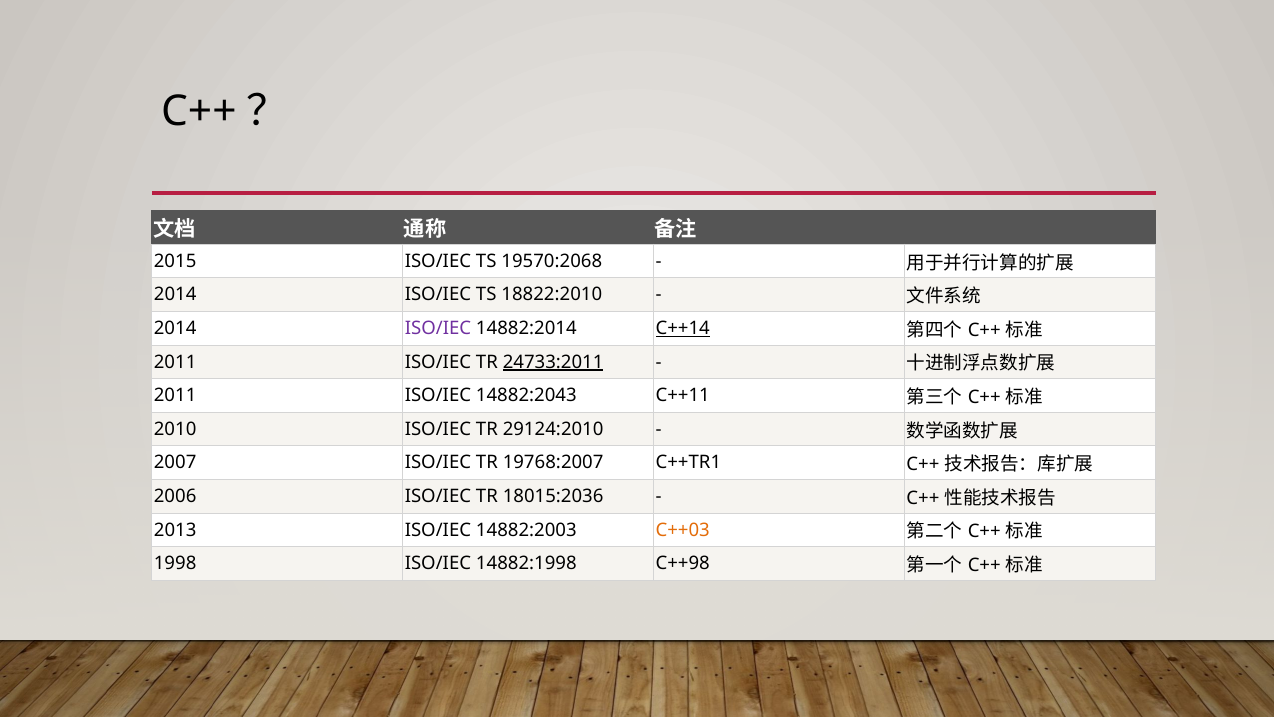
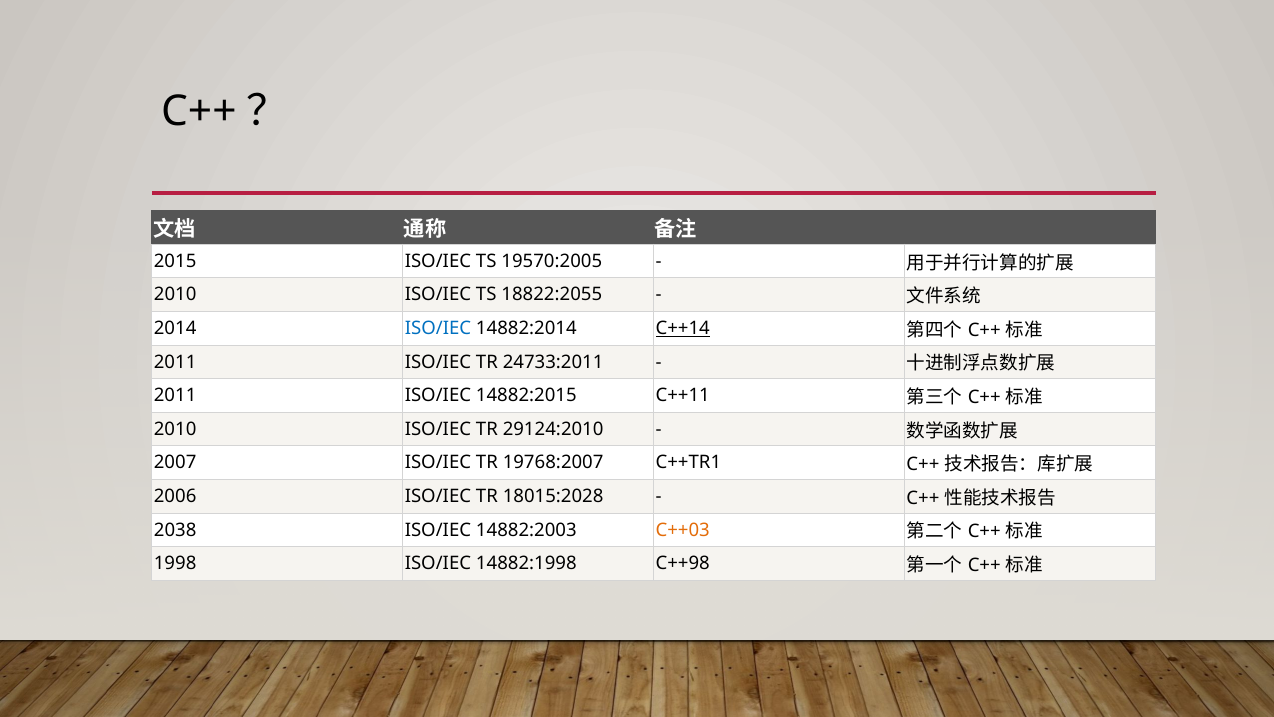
19570:2068: 19570:2068 -> 19570:2005
2014 at (175, 295): 2014 -> 2010
18822:2010: 18822:2010 -> 18822:2055
ISO/IEC at (438, 328) colour: purple -> blue
24733:2011 underline: present -> none
14882:2043: 14882:2043 -> 14882:2015
18015:2036: 18015:2036 -> 18015:2028
2013: 2013 -> 2038
